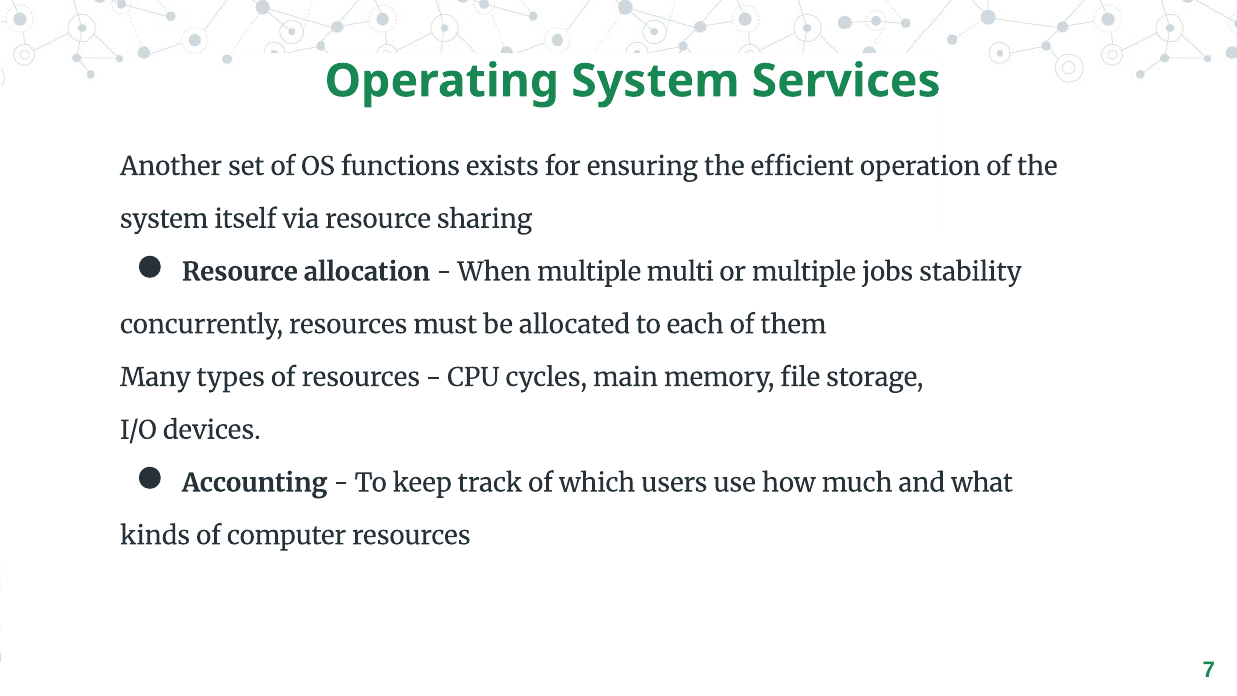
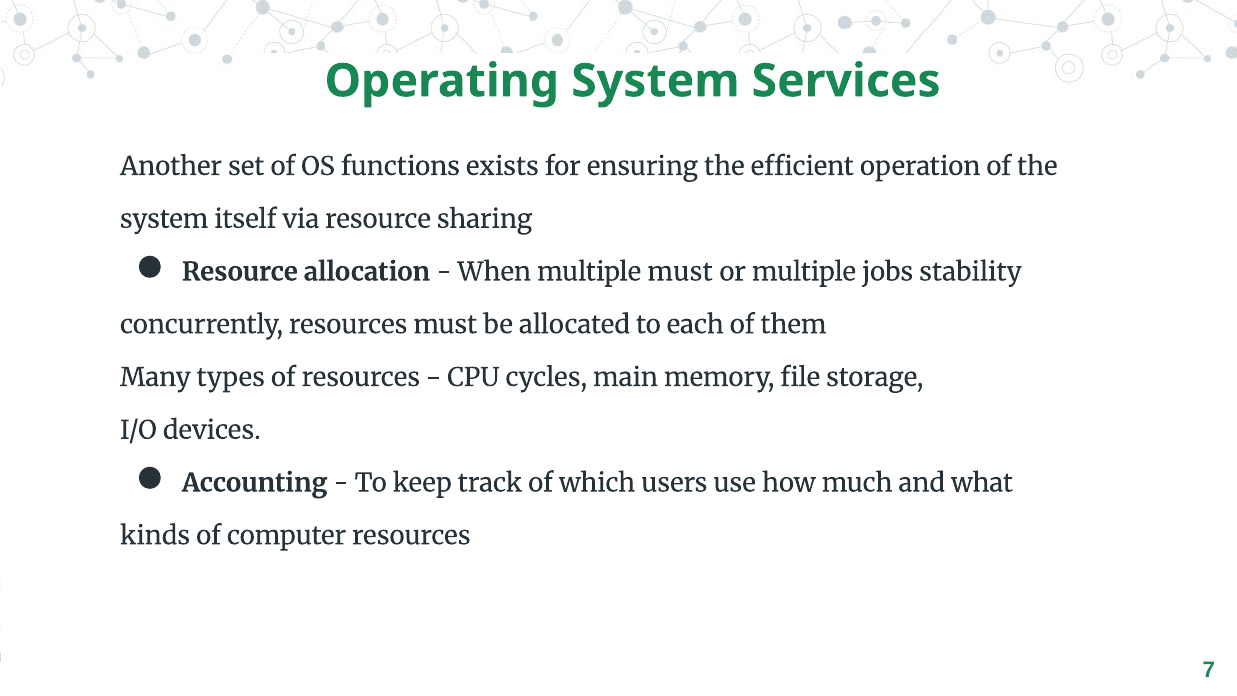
multiple multi: multi -> must
